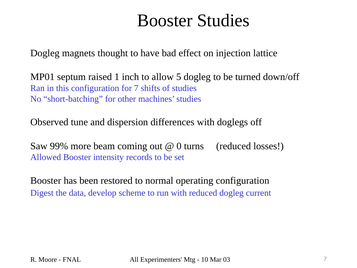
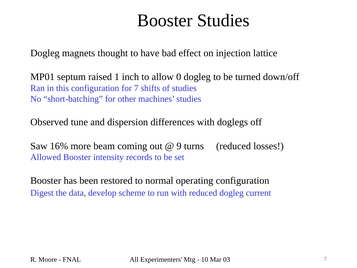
5: 5 -> 0
99%: 99% -> 16%
0: 0 -> 9
